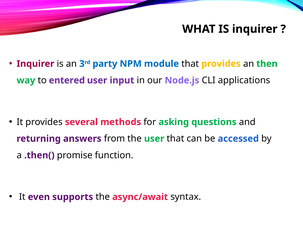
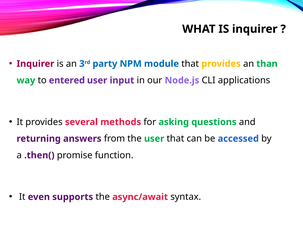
then: then -> than
